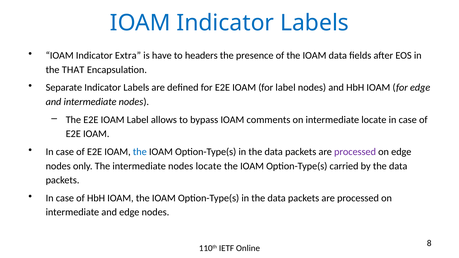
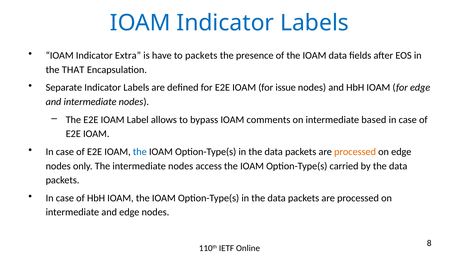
to headers: headers -> packets
for label: label -> issue
intermediate locate: locate -> based
processed at (355, 152) colour: purple -> orange
nodes locate: locate -> access
